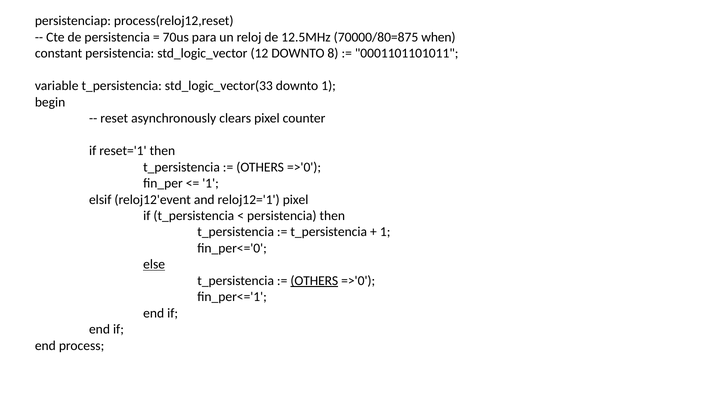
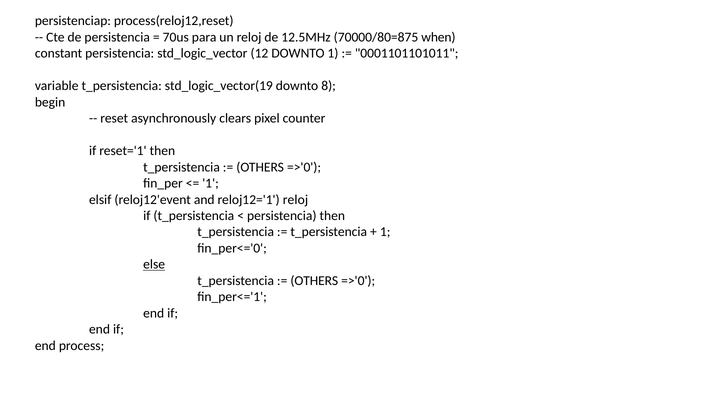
DOWNTO 8: 8 -> 1
std_logic_vector(33: std_logic_vector(33 -> std_logic_vector(19
downto 1: 1 -> 8
reloj12='1 pixel: pixel -> reloj
OTHERS at (314, 281) underline: present -> none
